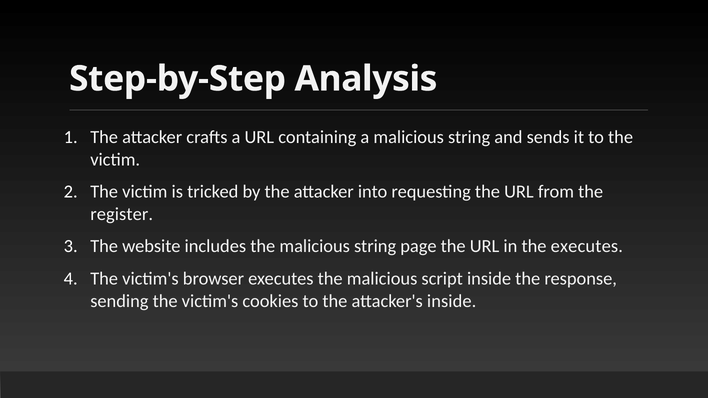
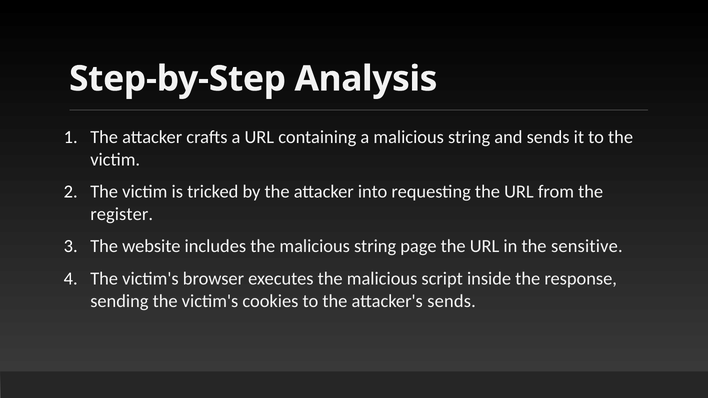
the executes: executes -> sensitive
attacker's inside: inside -> sends
